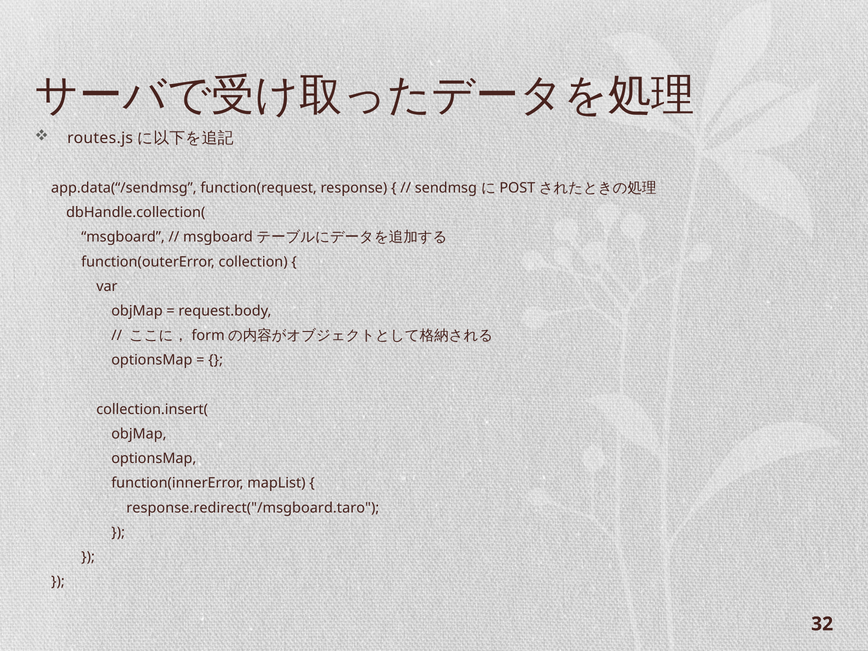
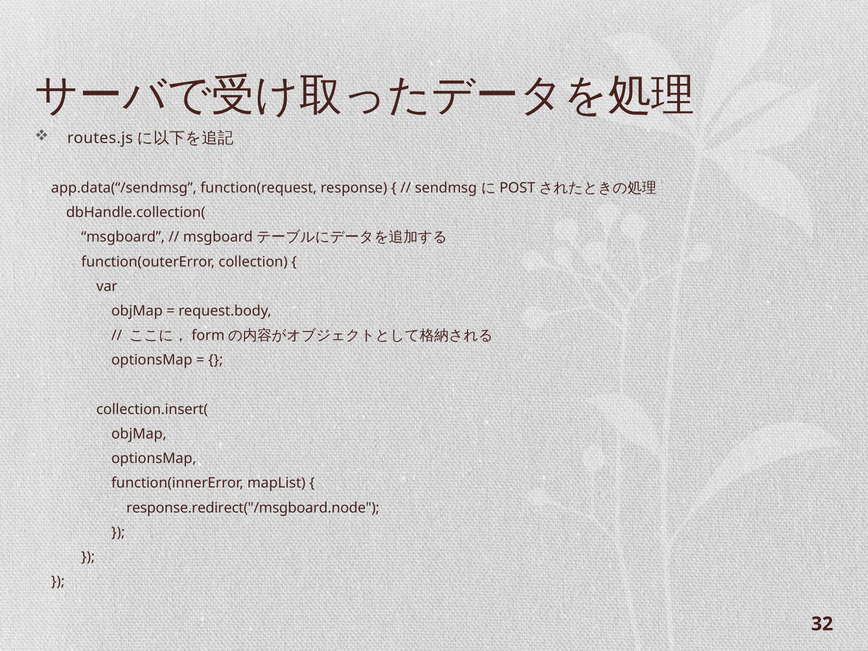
response.redirect("/msgboard.taro: response.redirect("/msgboard.taro -> response.redirect("/msgboard.node
